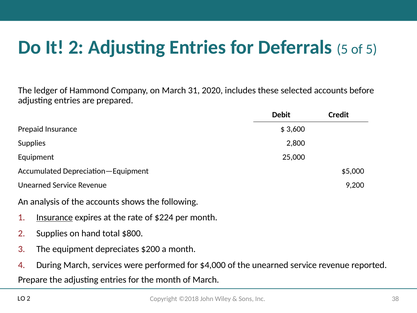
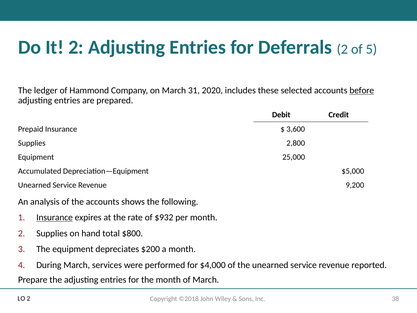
Deferrals 5: 5 -> 2
before underline: none -> present
$224: $224 -> $932
